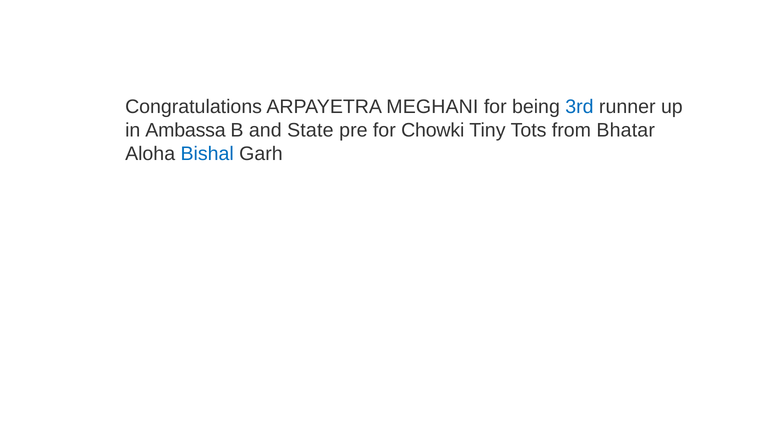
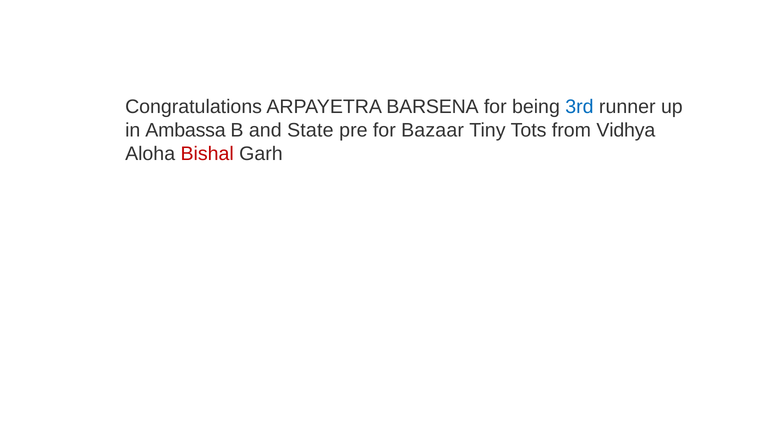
MEGHANI: MEGHANI -> BARSENA
Chowki: Chowki -> Bazaar
Bhatar: Bhatar -> Vidhya
Bishal colour: blue -> red
